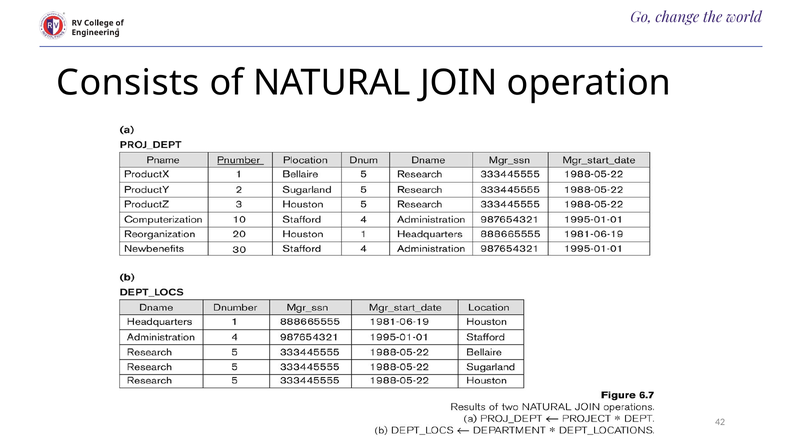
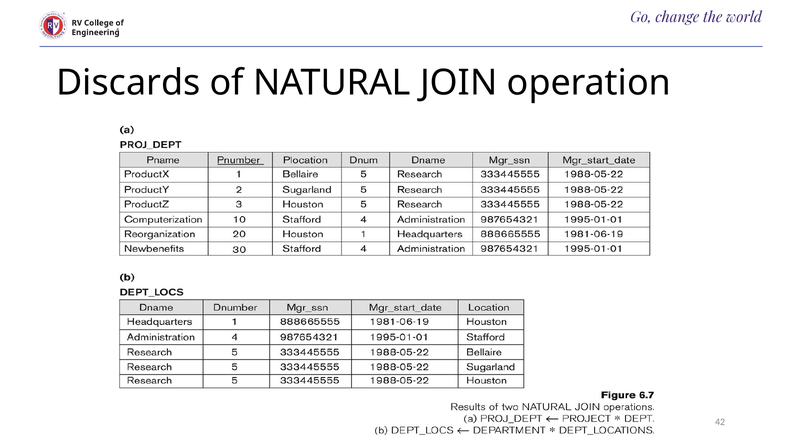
Consists: Consists -> Discards
